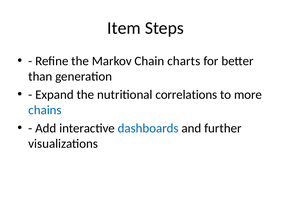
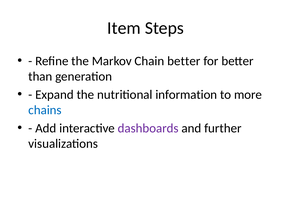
Chain charts: charts -> better
correlations: correlations -> information
dashboards colour: blue -> purple
